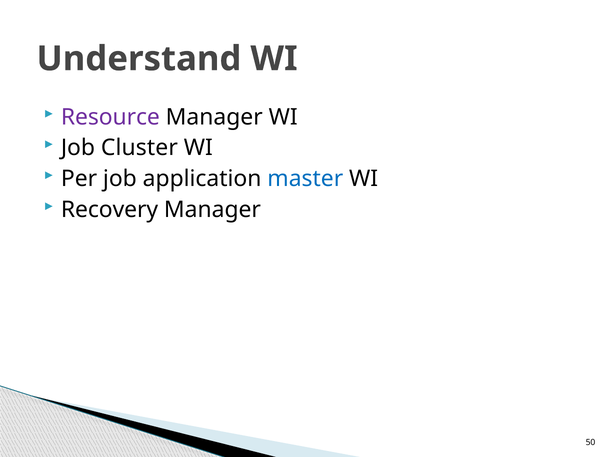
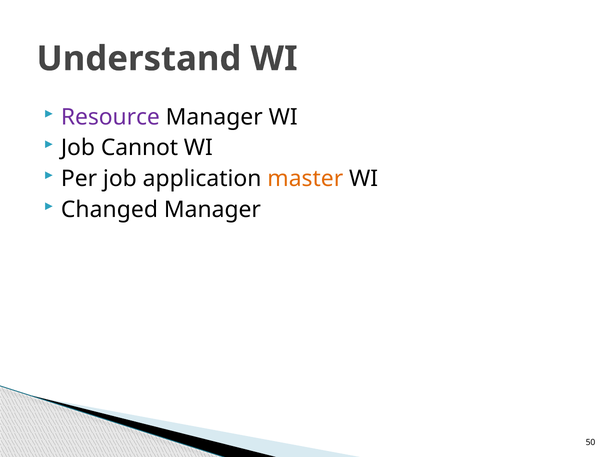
Cluster: Cluster -> Cannot
master colour: blue -> orange
Recovery: Recovery -> Changed
